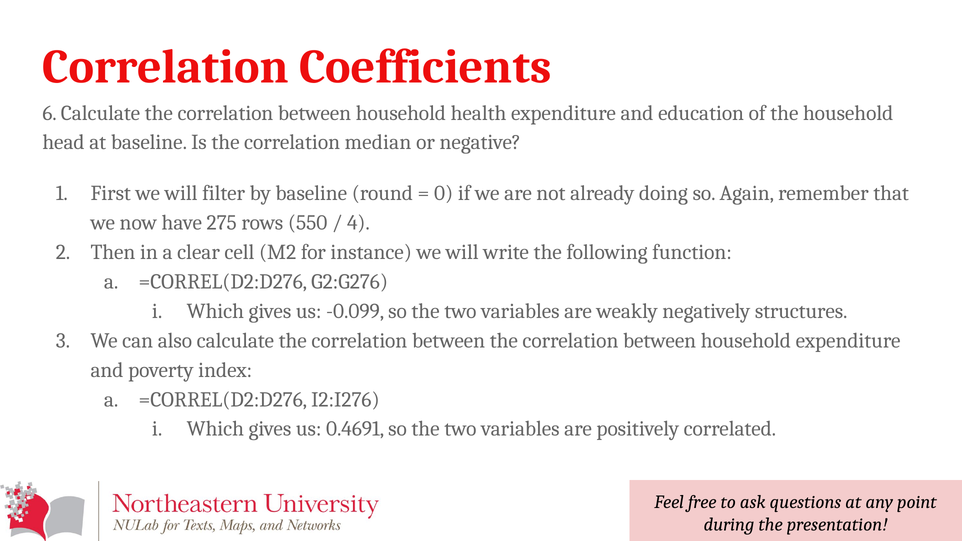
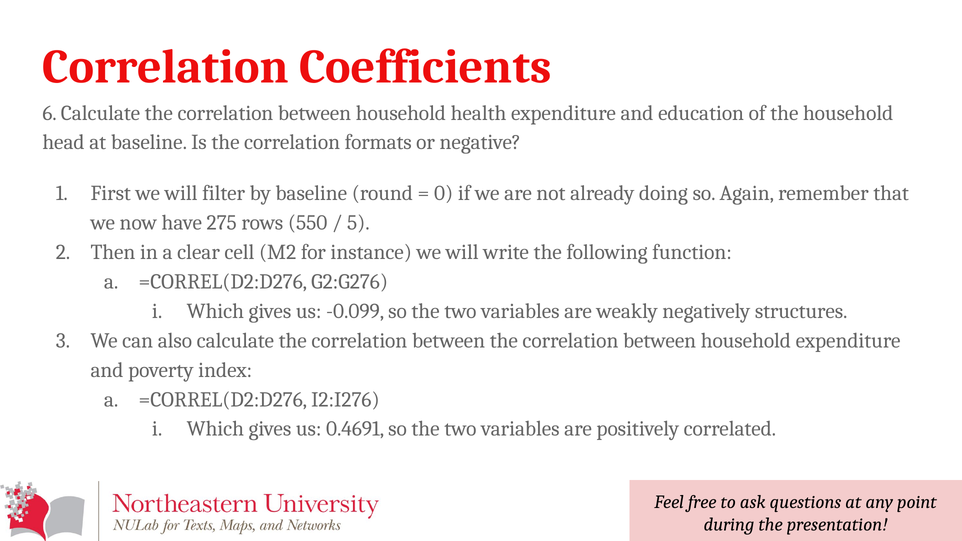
median: median -> formats
4: 4 -> 5
